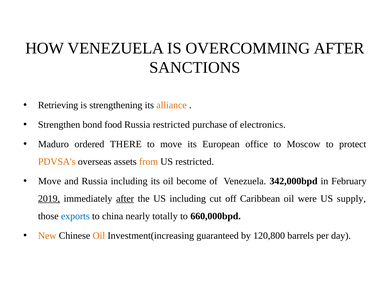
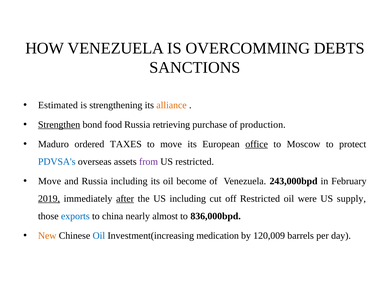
OVERCOMMING AFTER: AFTER -> DEBTS
Retrieving: Retrieving -> Estimated
Strengthen underline: none -> present
Russia restricted: restricted -> retrieving
electronics: electronics -> production
THERE: THERE -> TAXES
office underline: none -> present
PDVSA's colour: orange -> blue
from colour: orange -> purple
342,000bpd: 342,000bpd -> 243,000bpd
off Caribbean: Caribbean -> Restricted
totally: totally -> almost
660,000bpd: 660,000bpd -> 836,000bpd
Oil at (99, 236) colour: orange -> blue
guaranteed: guaranteed -> medication
120,800: 120,800 -> 120,009
